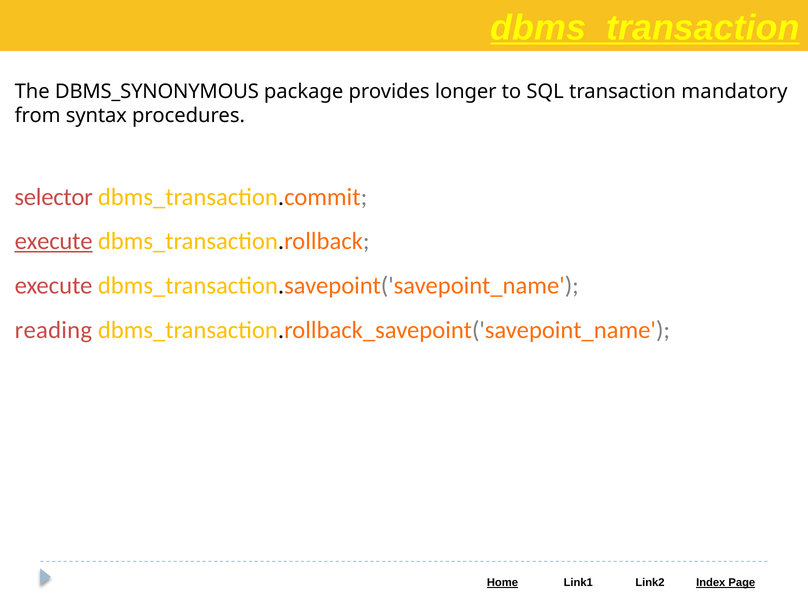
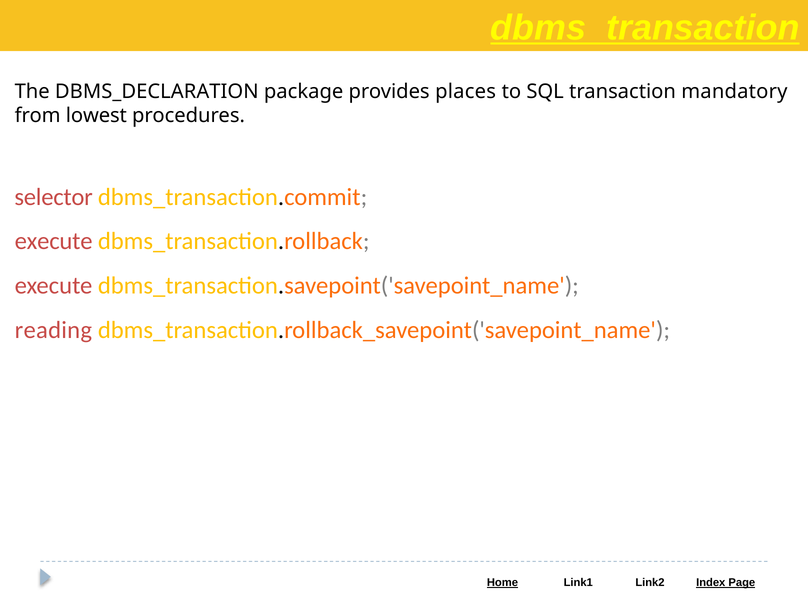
DBMS_SYNONYMOUS: DBMS_SYNONYMOUS -> DBMS_DECLARATION
longer: longer -> places
syntax: syntax -> lowest
execute at (54, 241) underline: present -> none
